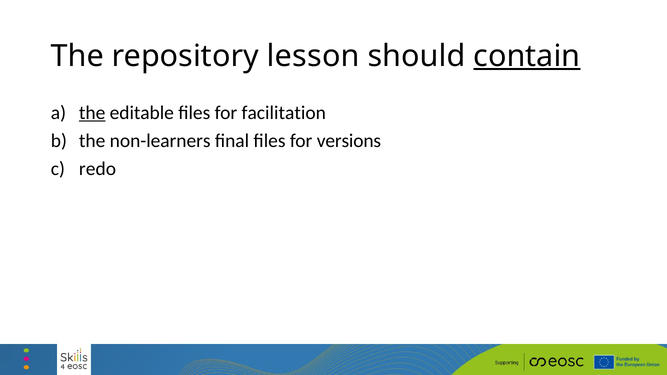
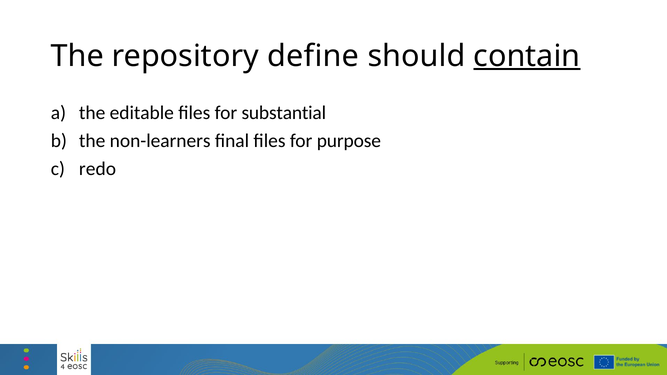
lesson: lesson -> define
the at (92, 113) underline: present -> none
facilitation: facilitation -> substantial
versions: versions -> purpose
